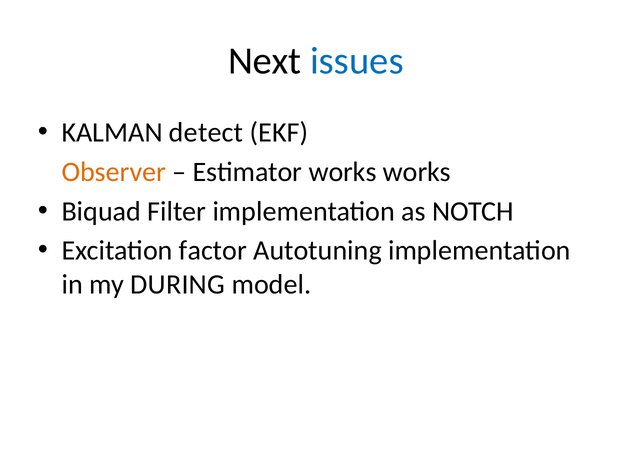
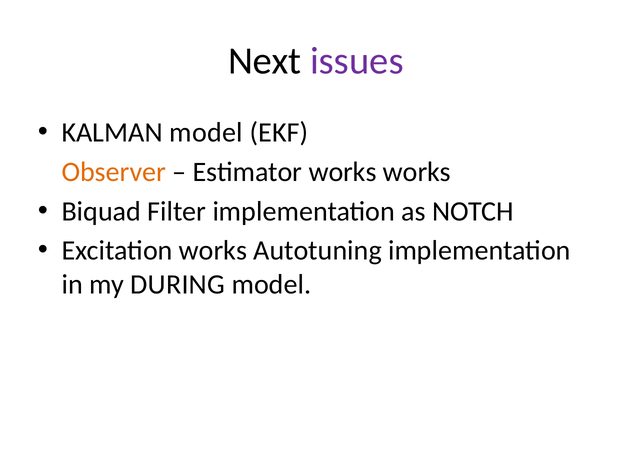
issues colour: blue -> purple
KALMAN detect: detect -> model
Excitation factor: factor -> works
